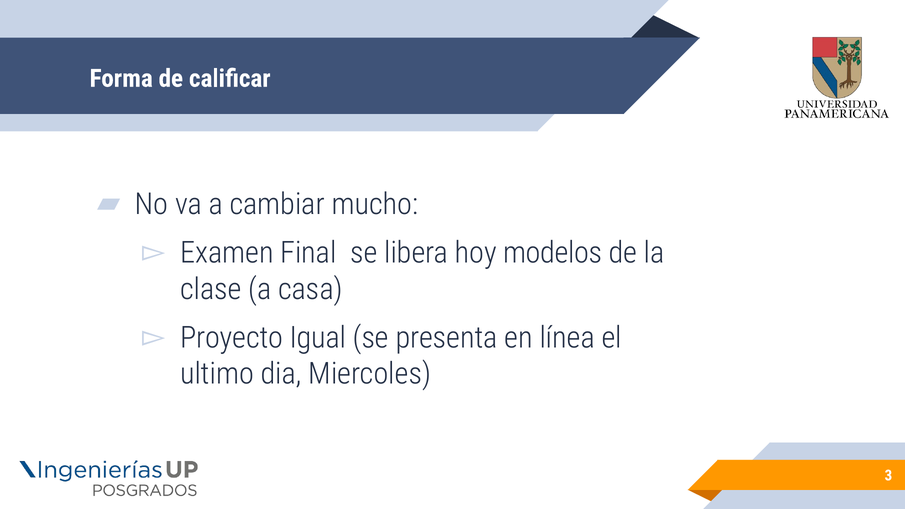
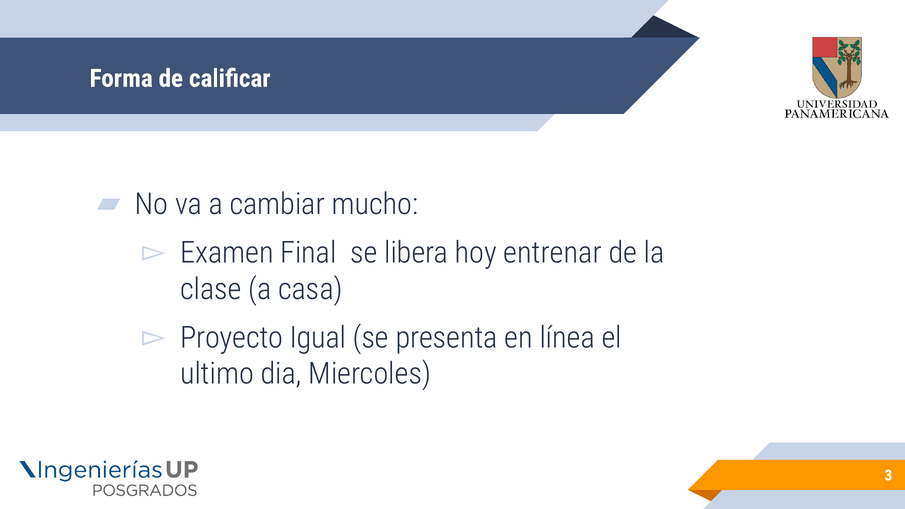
modelos: modelos -> entrenar
